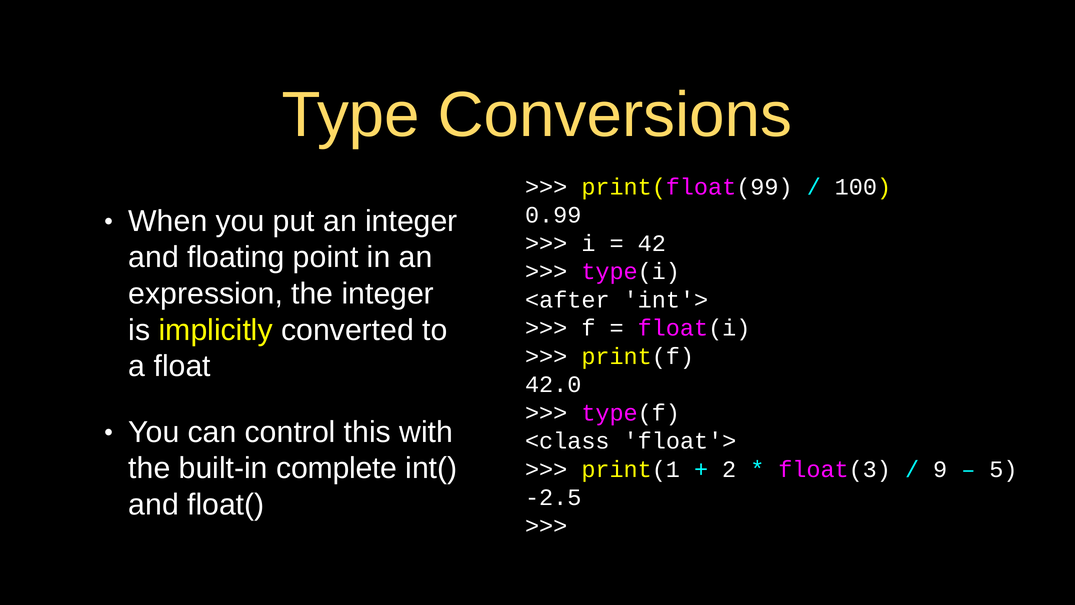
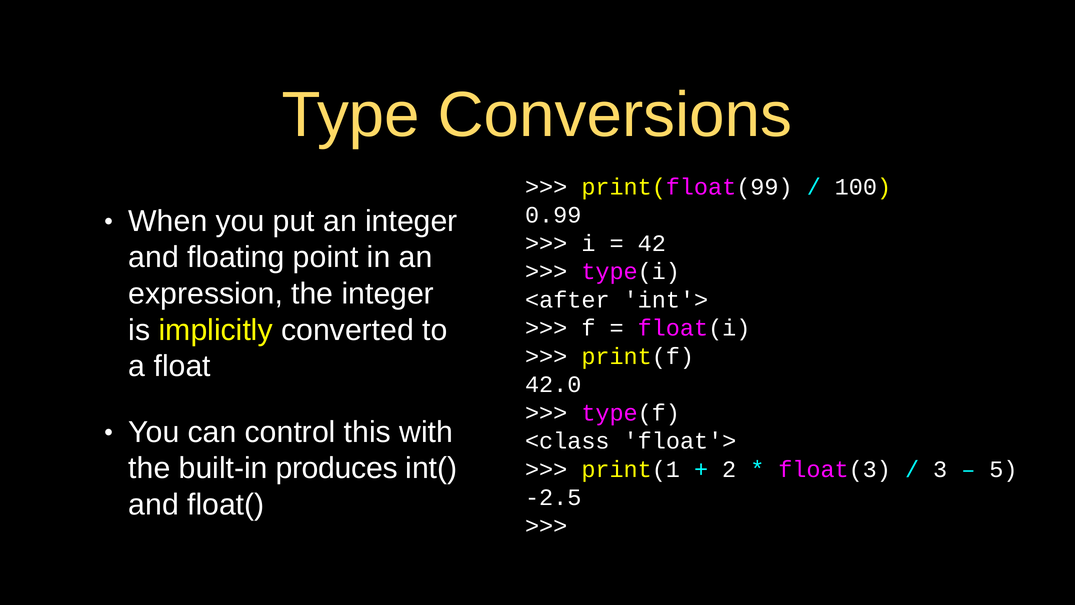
complete: complete -> produces
9: 9 -> 3
